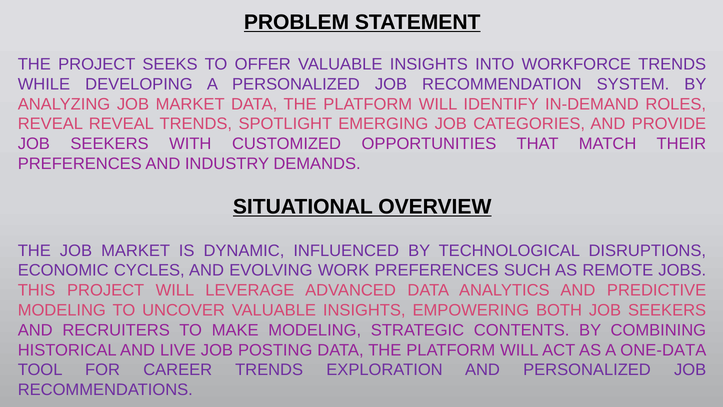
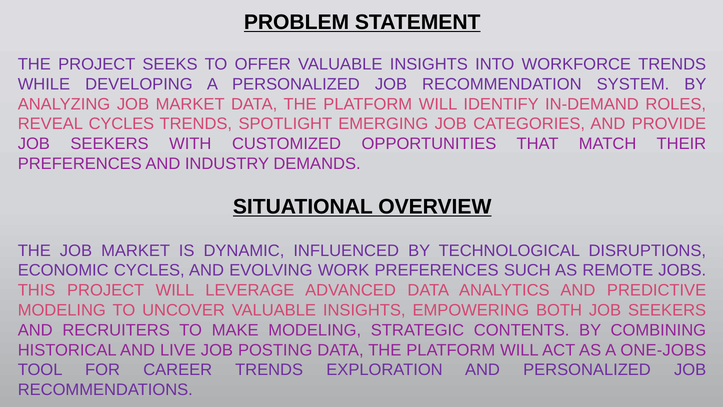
REVEAL REVEAL: REVEAL -> CYCLES
ONE-DATA: ONE-DATA -> ONE-JOBS
